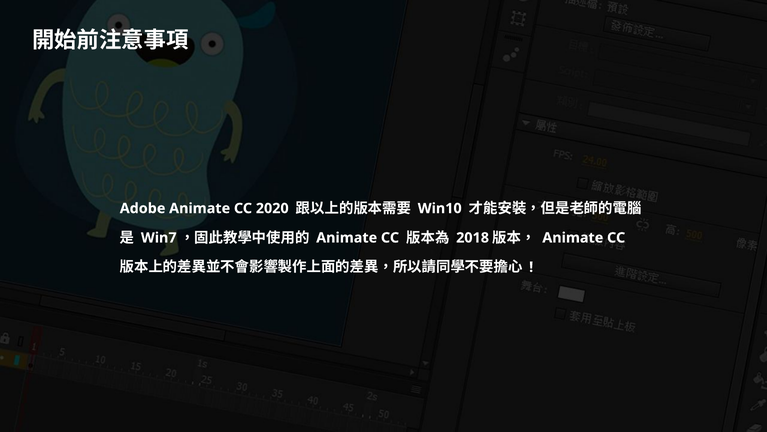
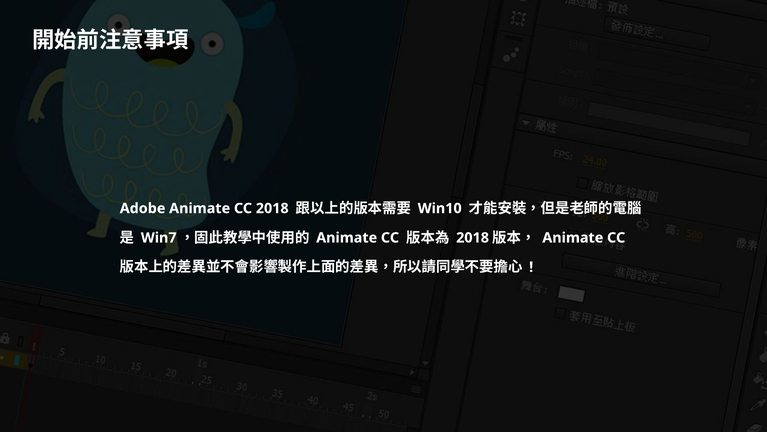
CC 2020: 2020 -> 2018
